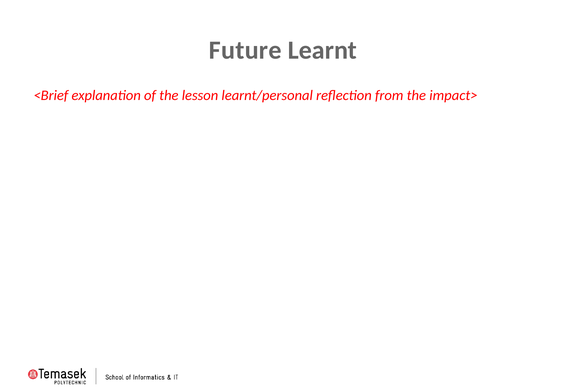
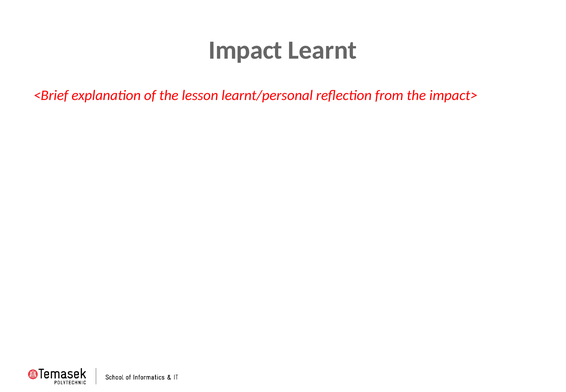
Future: Future -> Impact
